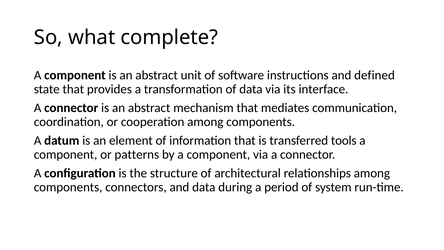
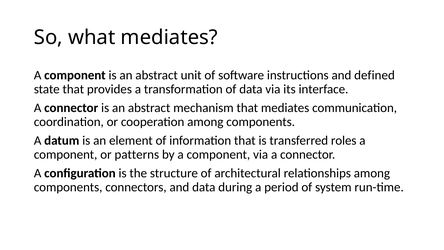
what complete: complete -> mediates
tools: tools -> roles
